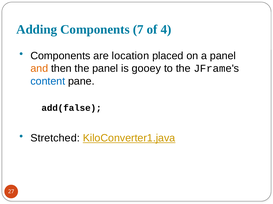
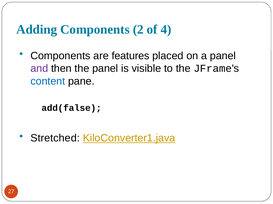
7: 7 -> 2
location: location -> features
and colour: orange -> purple
gooey: gooey -> visible
